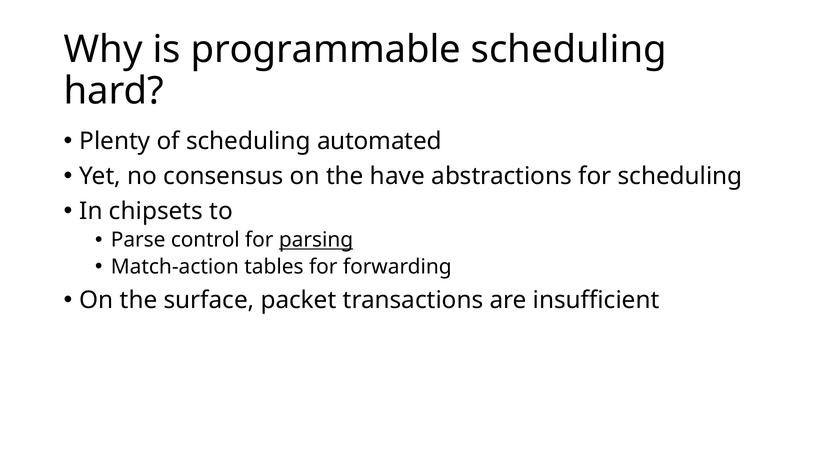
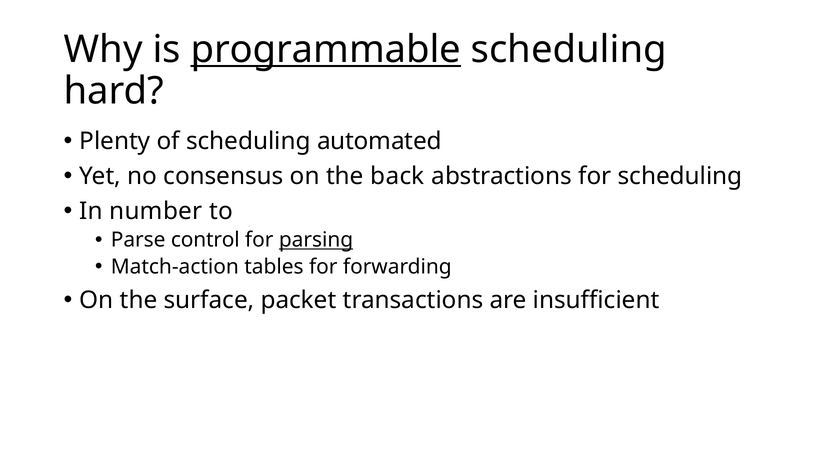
programmable underline: none -> present
have: have -> back
chipsets: chipsets -> number
